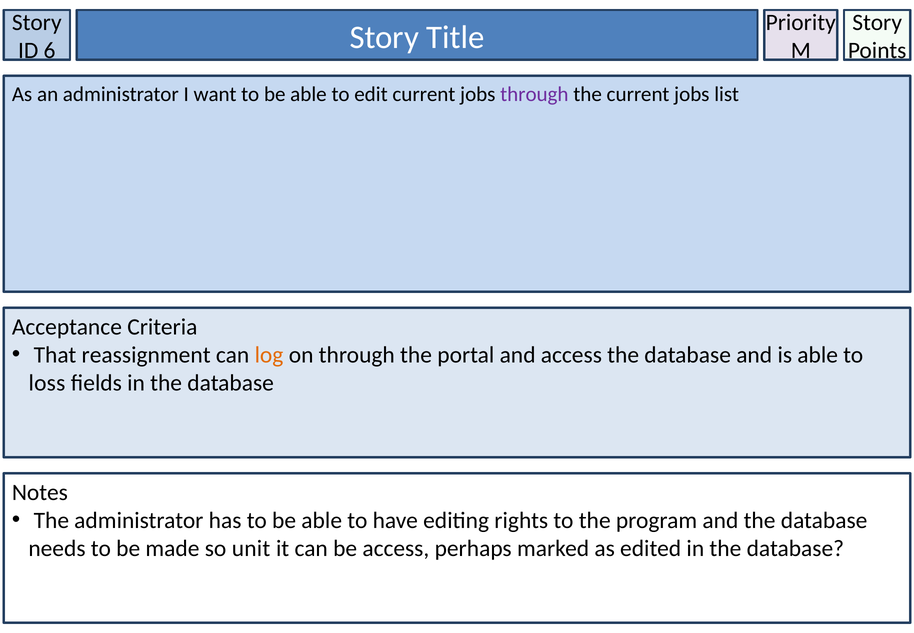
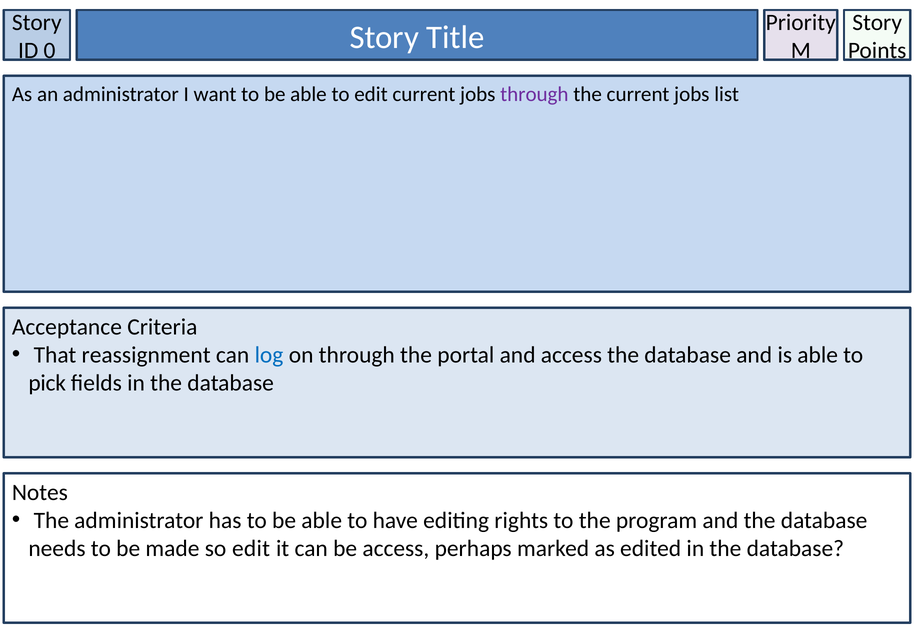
6: 6 -> 0
log colour: orange -> blue
loss: loss -> pick
so unit: unit -> edit
